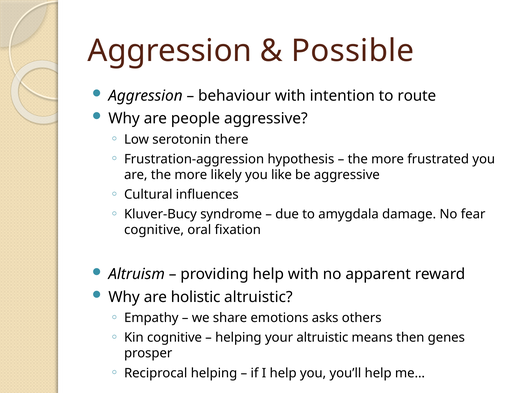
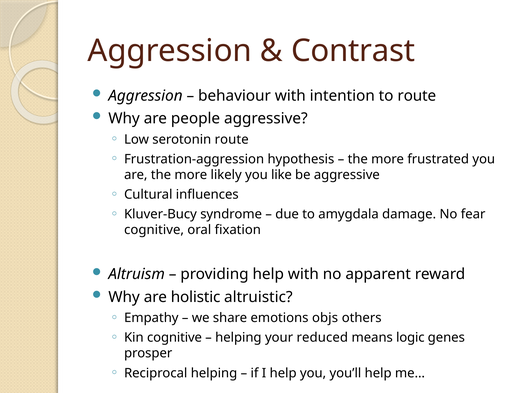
Possible: Possible -> Contrast
serotonin there: there -> route
asks: asks -> objs
your altruistic: altruistic -> reduced
then: then -> logic
